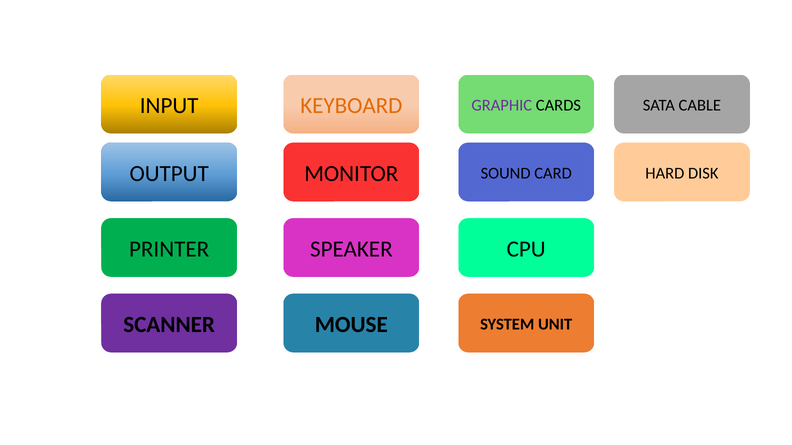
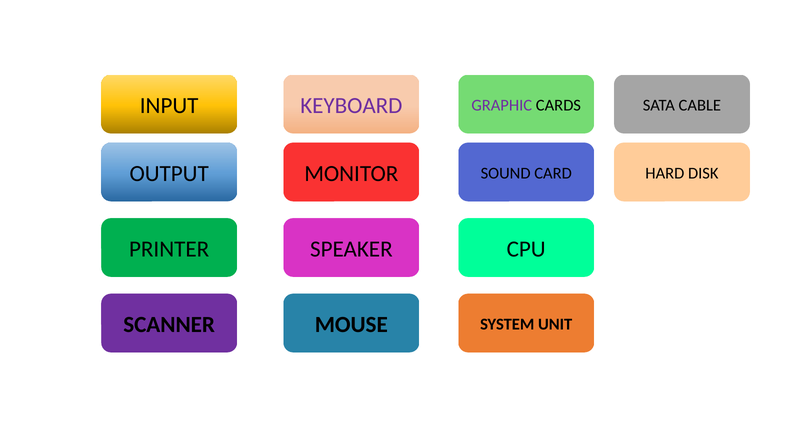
KEYBOARD colour: orange -> purple
